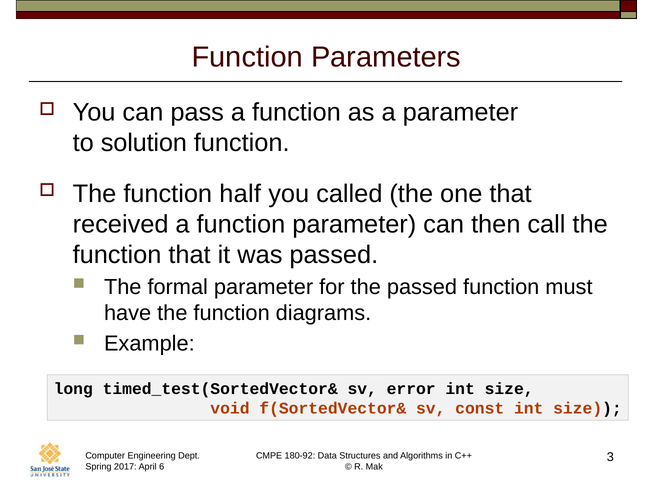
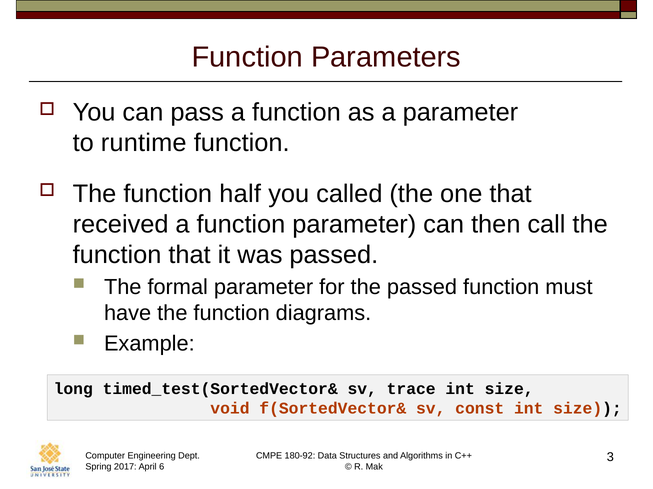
solution: solution -> runtime
error: error -> trace
